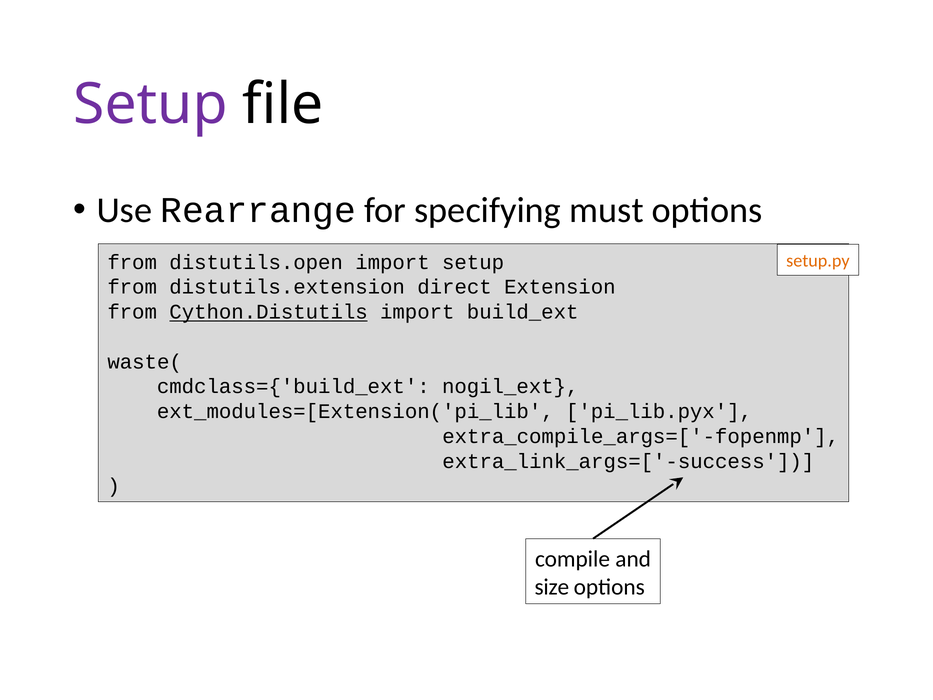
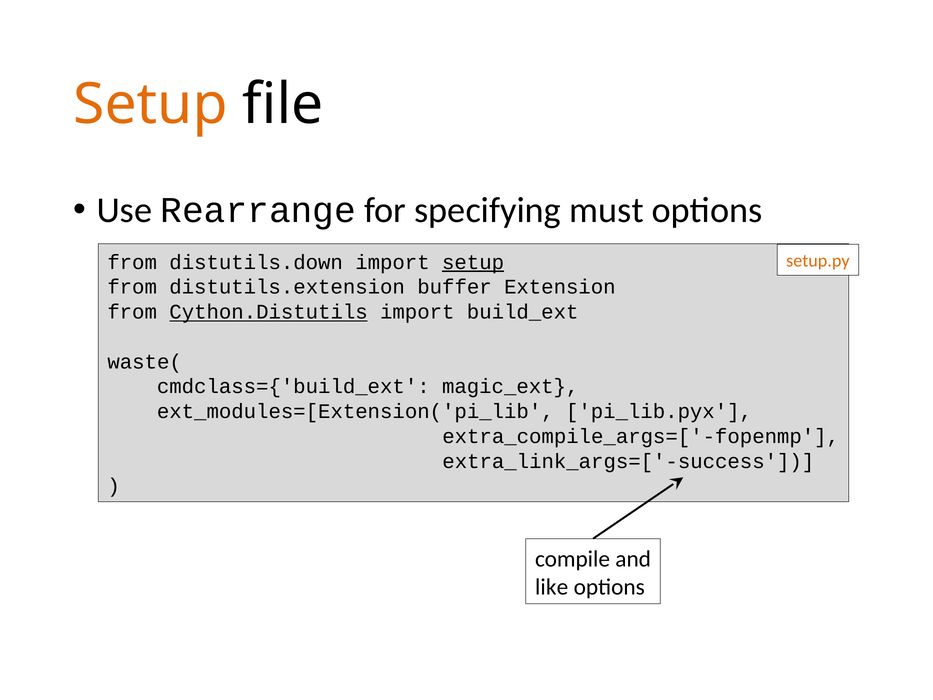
Setup at (151, 104) colour: purple -> orange
distutils.open: distutils.open -> distutils.down
setup at (473, 262) underline: none -> present
direct: direct -> buffer
nogil_ext: nogil_ext -> magic_ext
size: size -> like
